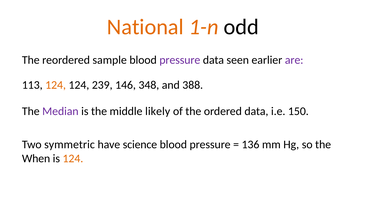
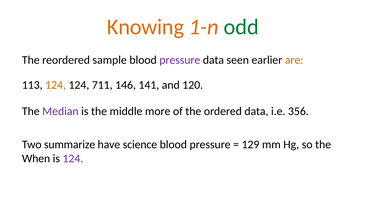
National: National -> Knowing
odd colour: black -> green
are colour: purple -> orange
239: 239 -> 711
348: 348 -> 141
388: 388 -> 120
likely: likely -> more
150: 150 -> 356
symmetric: symmetric -> summarize
136: 136 -> 129
124 at (73, 159) colour: orange -> purple
